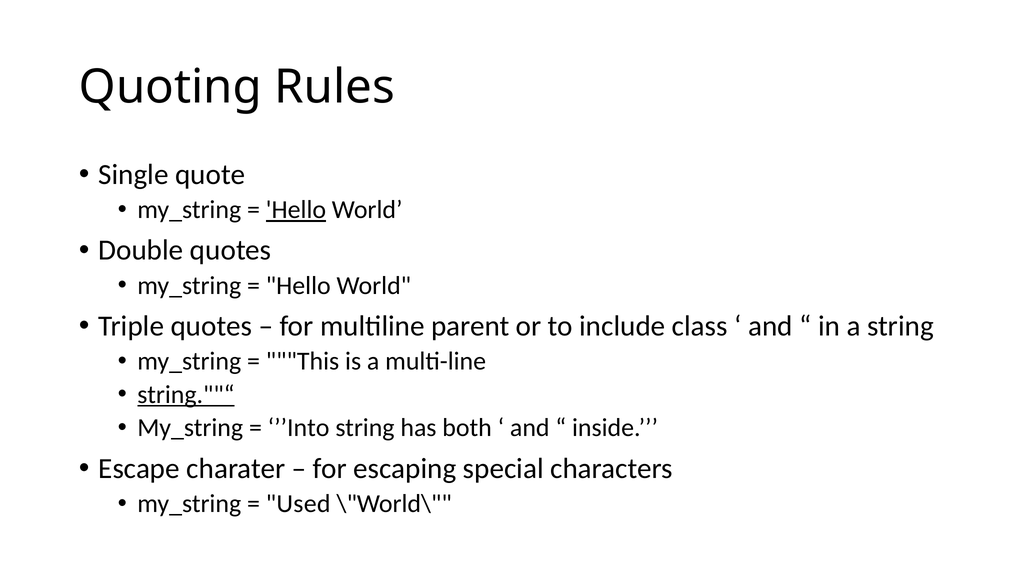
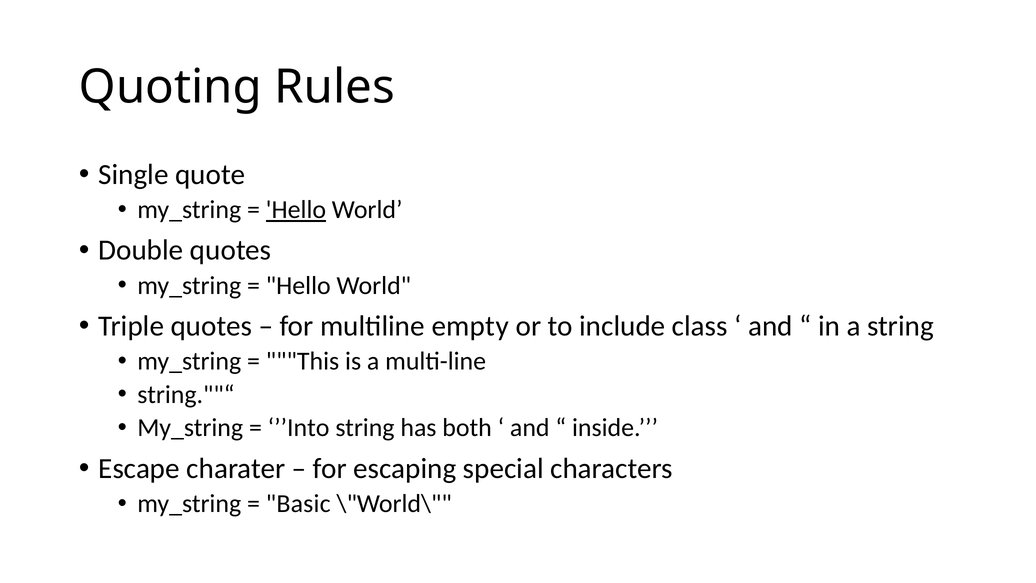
parent: parent -> empty
string.""“ underline: present -> none
Used: Used -> Basic
